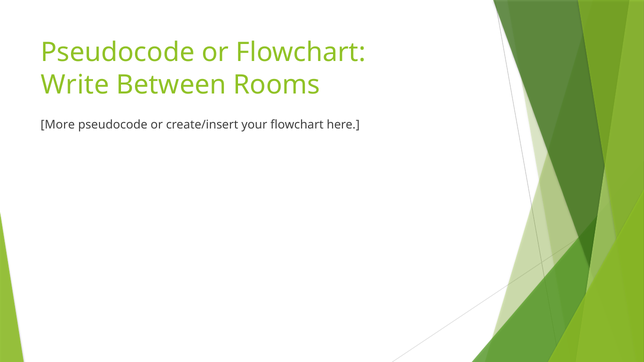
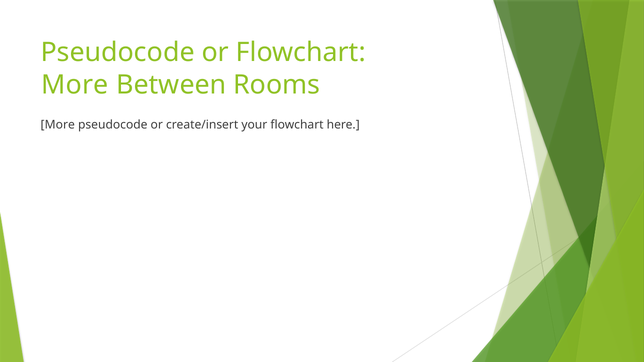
Write at (75, 85): Write -> More
